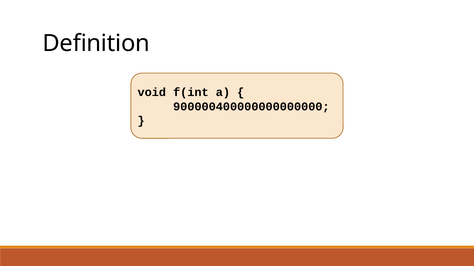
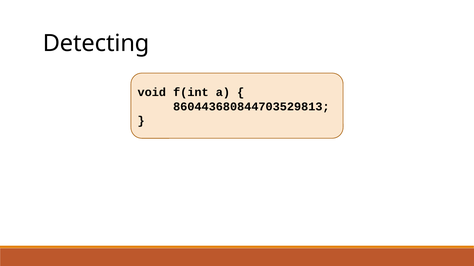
Definition: Definition -> Detecting
900000400000000000000: 900000400000000000000 -> 860443680844703529813
